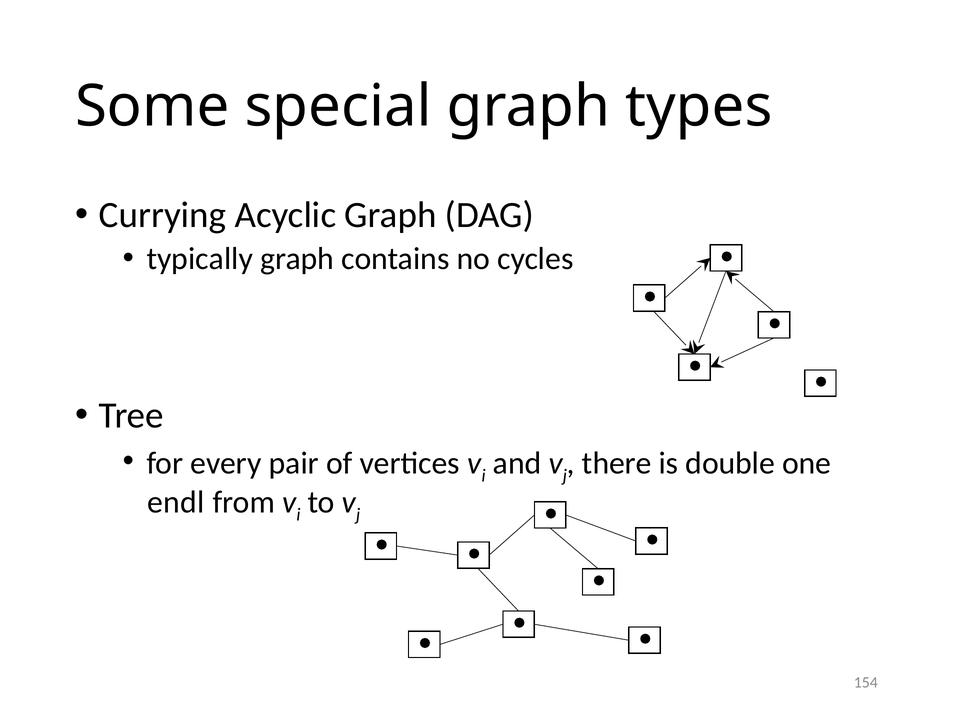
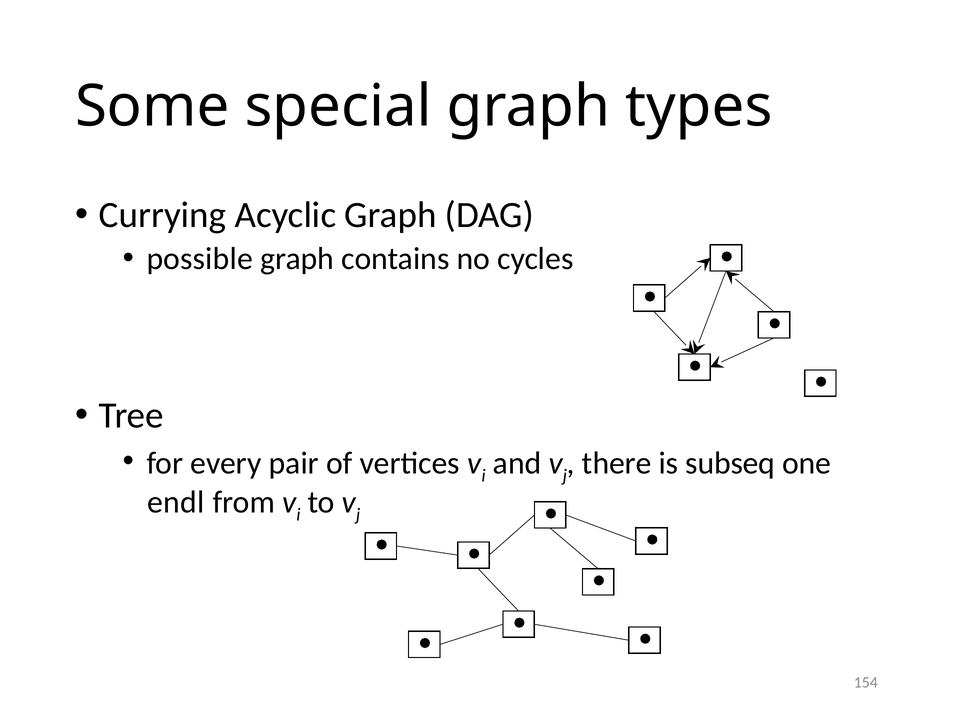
typically: typically -> possible
double: double -> subseq
